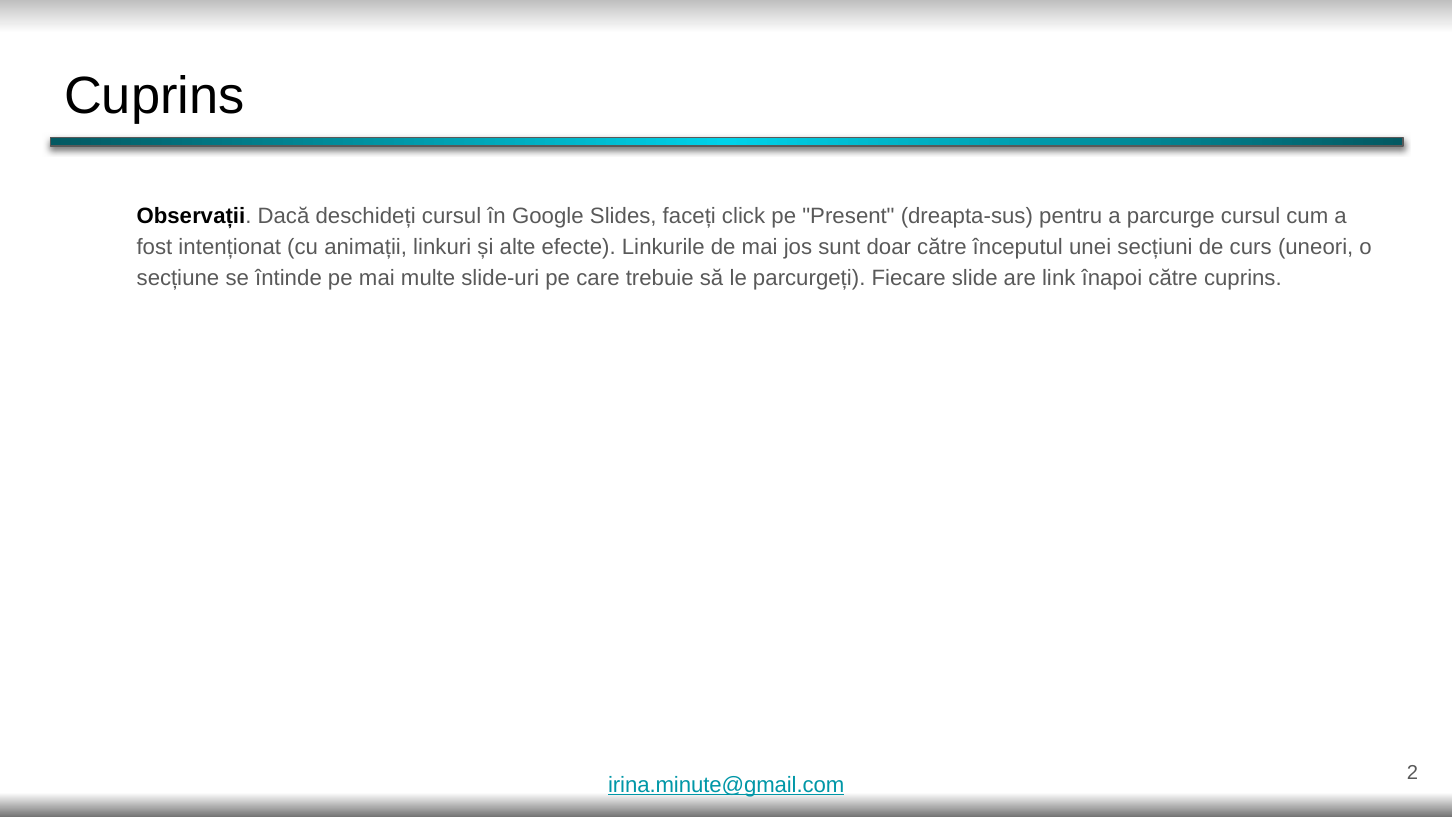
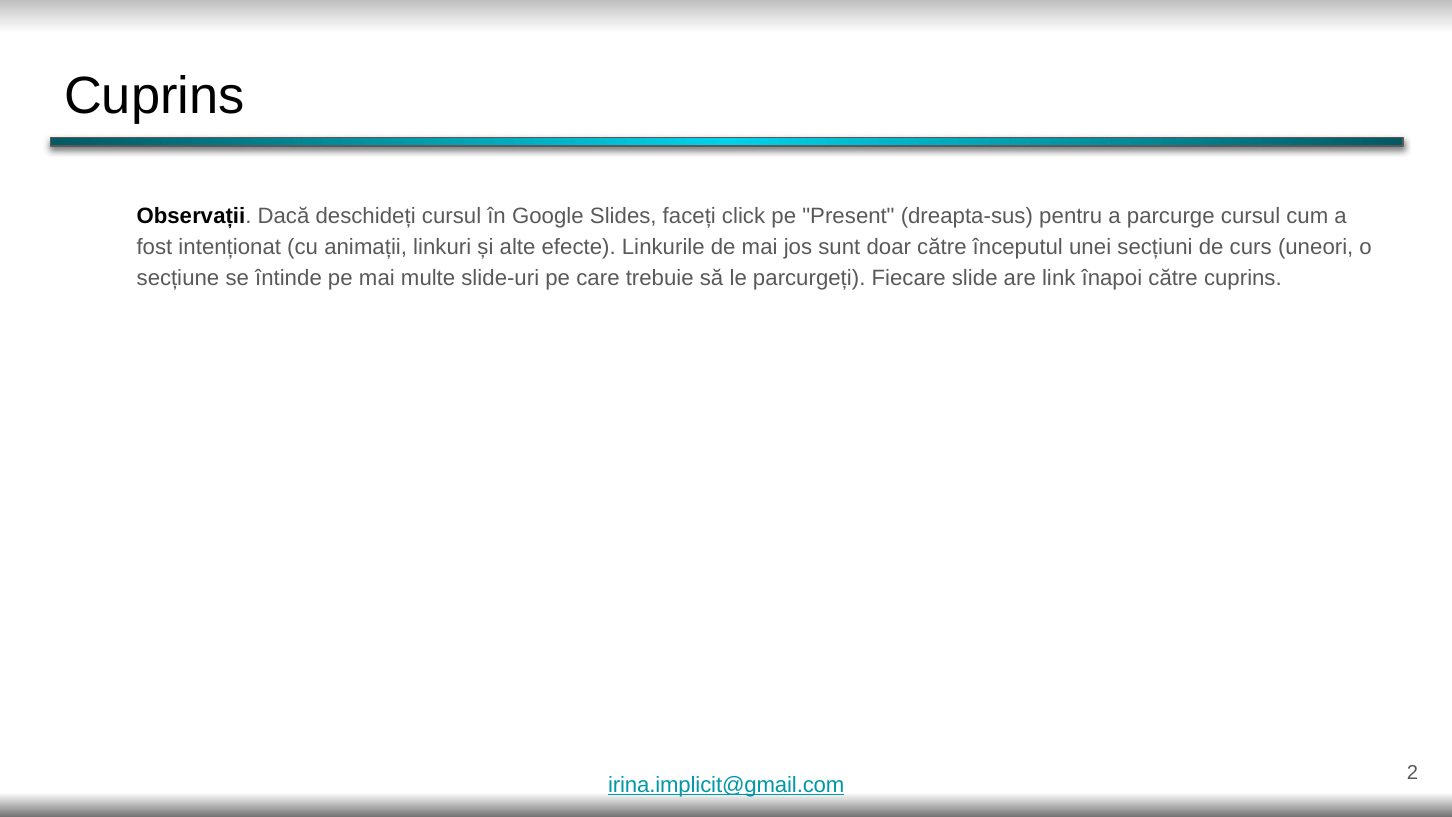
irina.minute@gmail.com: irina.minute@gmail.com -> irina.implicit@gmail.com
